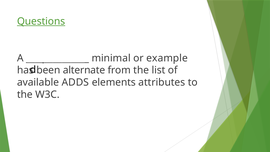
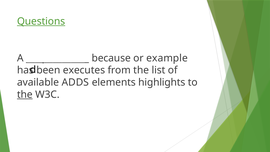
minimal: minimal -> because
alternate: alternate -> executes
attributes: attributes -> highlights
the at (25, 94) underline: none -> present
